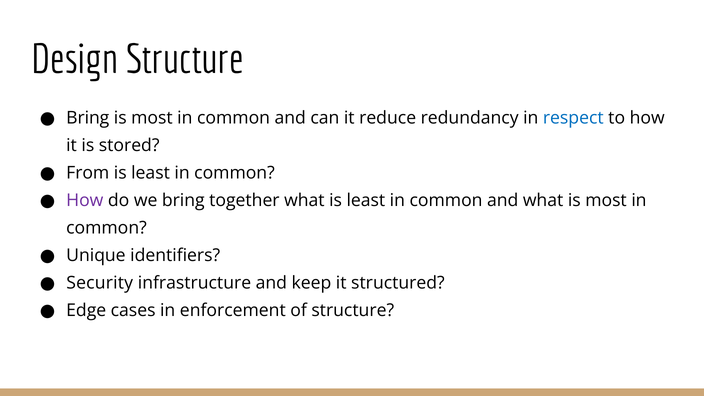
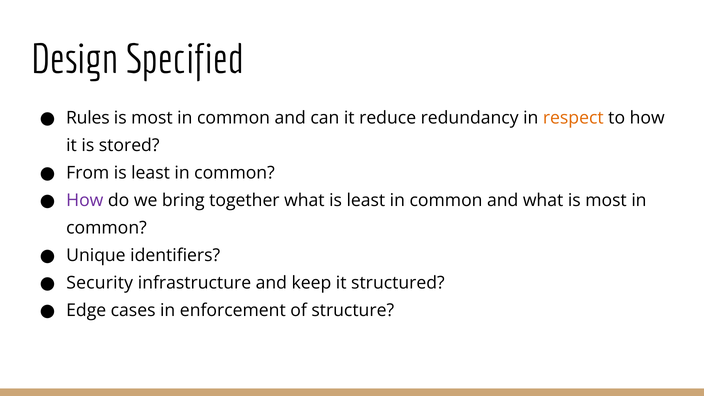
Design Structure: Structure -> Specified
Bring at (88, 118): Bring -> Rules
respect colour: blue -> orange
